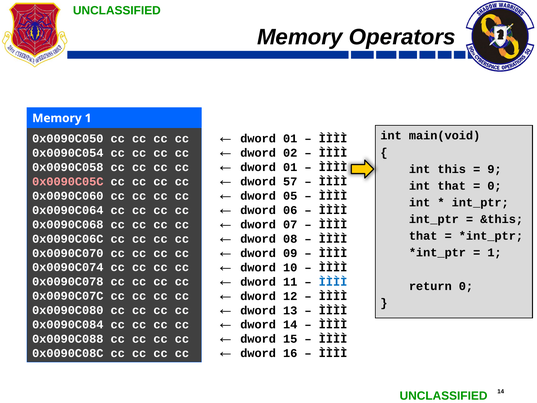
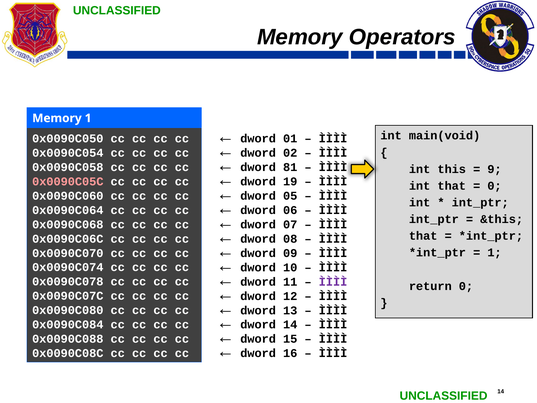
01 at (290, 167): 01 -> 81
57: 57 -> 19
ÌÌÌÌ at (333, 282) colour: blue -> purple
